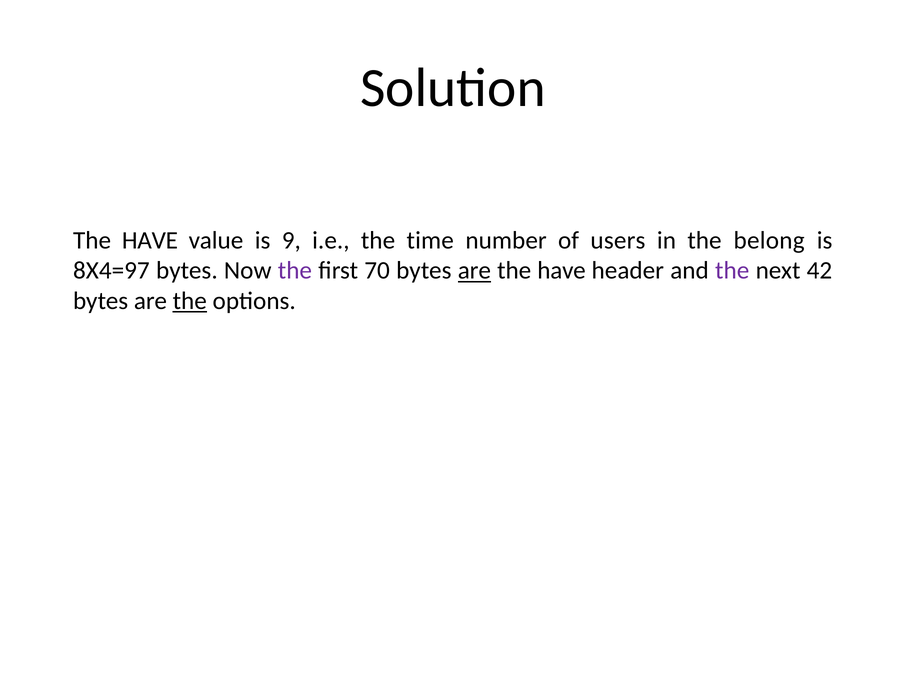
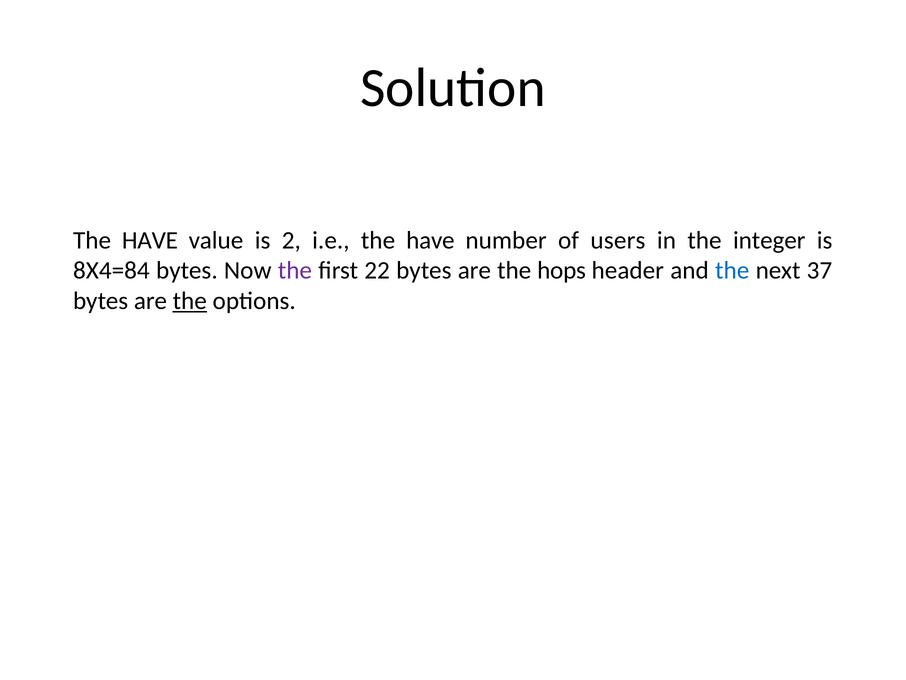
9: 9 -> 2
i.e the time: time -> have
belong: belong -> integer
8X4=97: 8X4=97 -> 8X4=84
70: 70 -> 22
are at (474, 270) underline: present -> none
have at (562, 270): have -> hops
the at (732, 270) colour: purple -> blue
42: 42 -> 37
